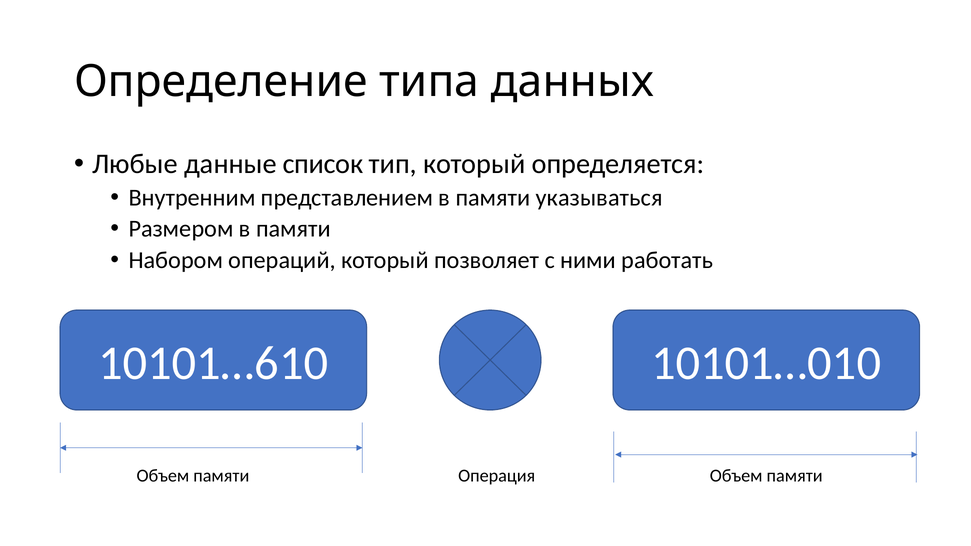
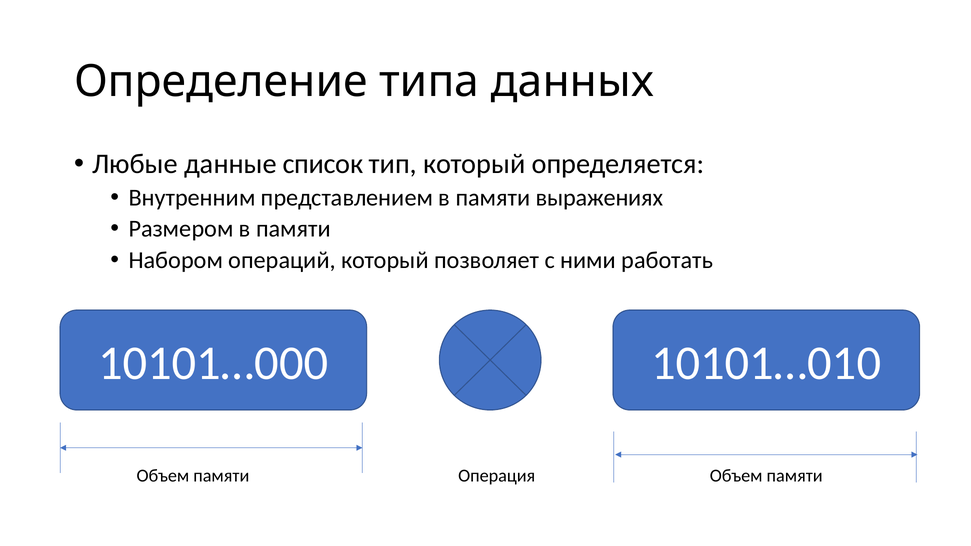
указываться: указываться -> выражениях
10101…610: 10101…610 -> 10101…000
